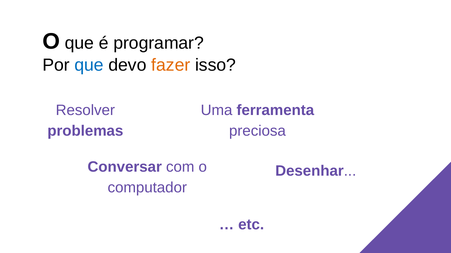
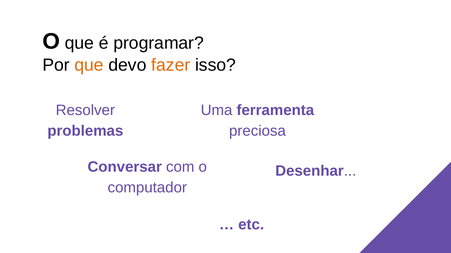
que at (89, 65) colour: blue -> orange
